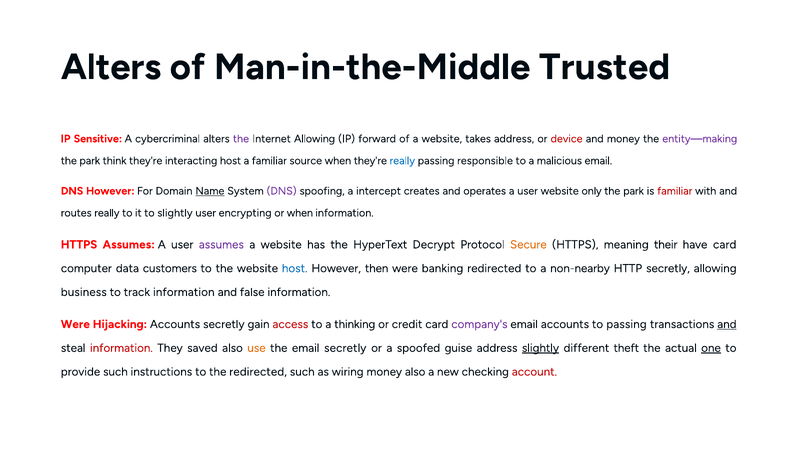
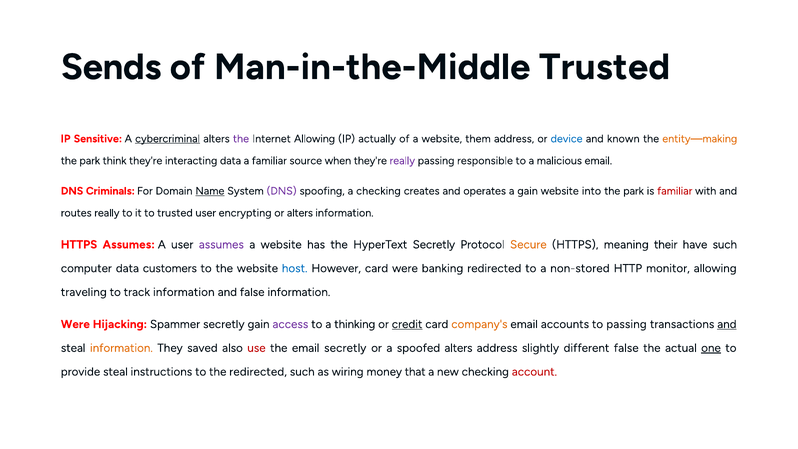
Alters at (111, 67): Alters -> Sends
cybercriminal underline: none -> present
forward: forward -> actually
takes: takes -> them
device colour: red -> blue
and money: money -> known
entity—making colour: purple -> orange
interacting host: host -> data
really at (402, 161) colour: blue -> purple
DNS However: However -> Criminals
a intercept: intercept -> checking
operates a user: user -> gain
only: only -> into
to slightly: slightly -> trusted
or when: when -> alters
HyperText Decrypt: Decrypt -> Secretly
have card: card -> such
However then: then -> card
non-nearby: non-nearby -> non-stored
HTTP secretly: secretly -> monitor
business: business -> traveling
Hijacking Accounts: Accounts -> Spammer
access colour: red -> purple
credit underline: none -> present
company's colour: purple -> orange
information at (121, 348) colour: red -> orange
use colour: orange -> red
spoofed guise: guise -> alters
slightly at (540, 348) underline: present -> none
different theft: theft -> false
provide such: such -> steal
money also: also -> that
